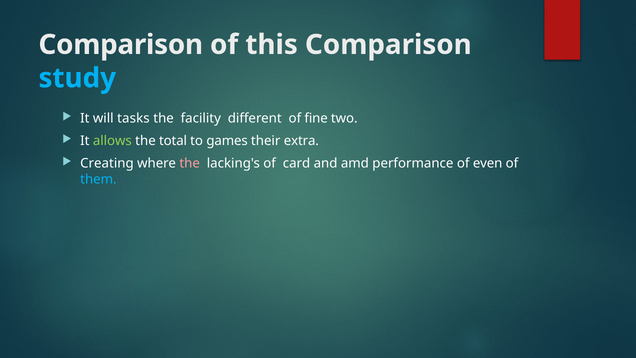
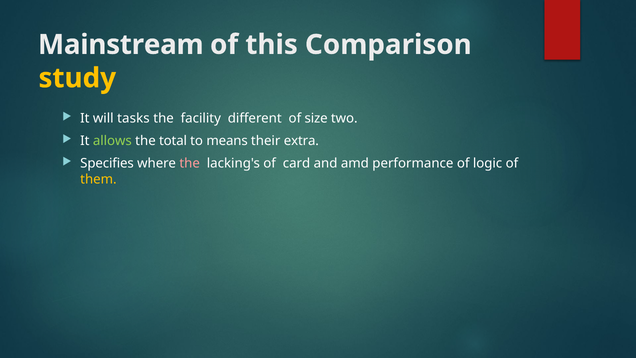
Comparison at (121, 45): Comparison -> Mainstream
study colour: light blue -> yellow
fine: fine -> size
games: games -> means
Creating: Creating -> Specifies
even: even -> logic
them colour: light blue -> yellow
